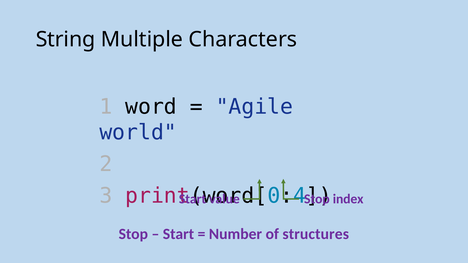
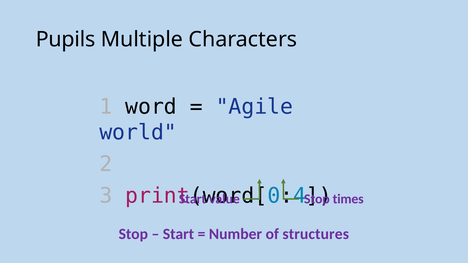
String: String -> Pupils
index: index -> times
